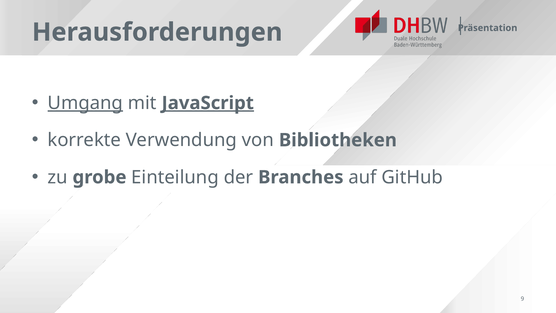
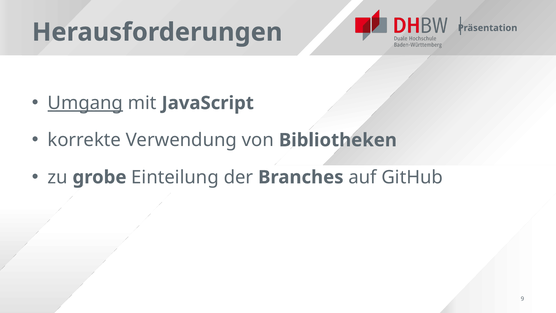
JavaScript underline: present -> none
